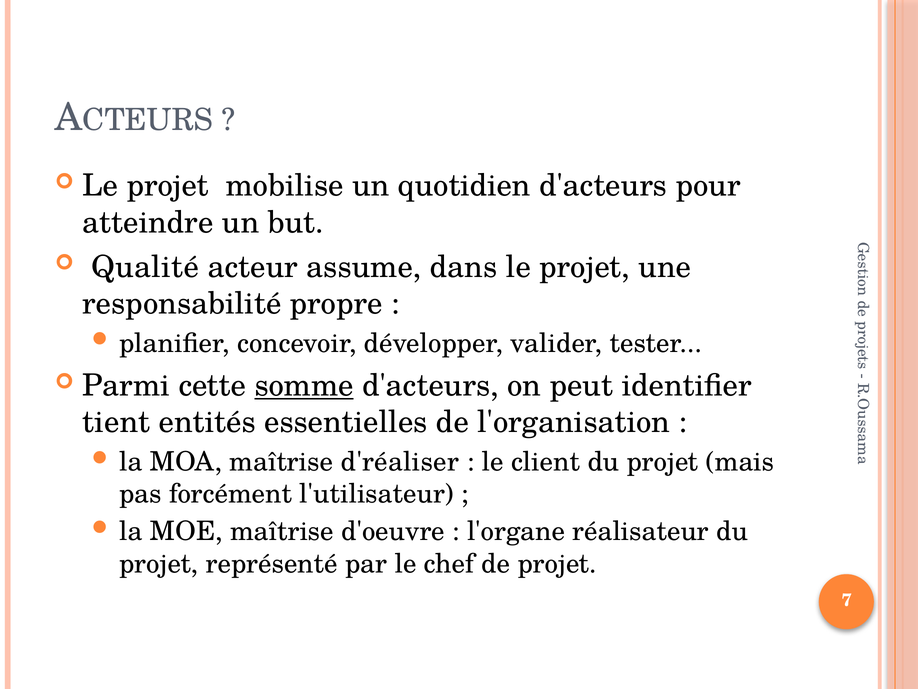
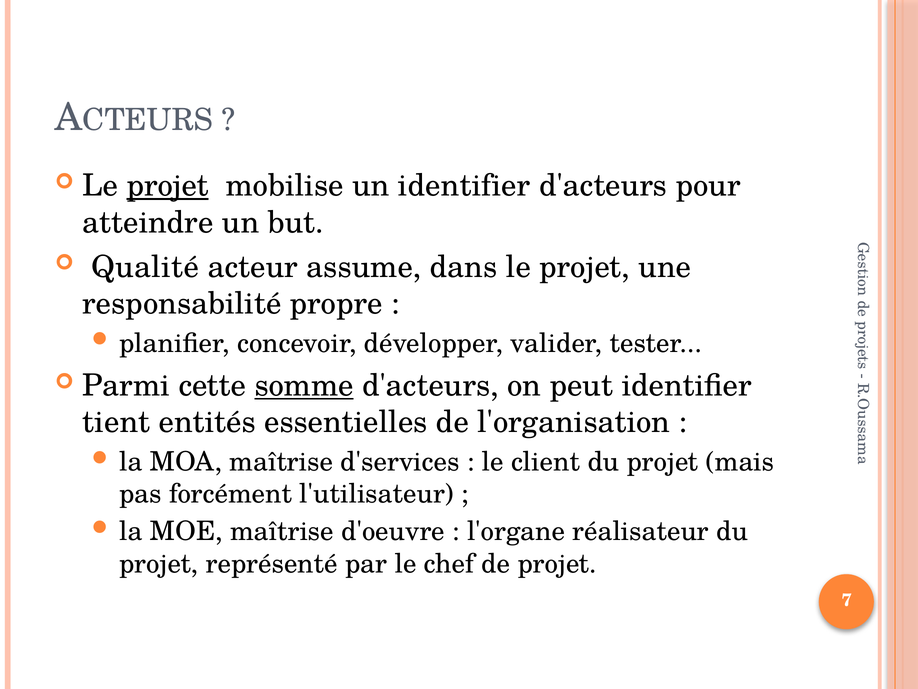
projet at (168, 186) underline: none -> present
un quotidien: quotidien -> identifier
d'réaliser: d'réaliser -> d'services
